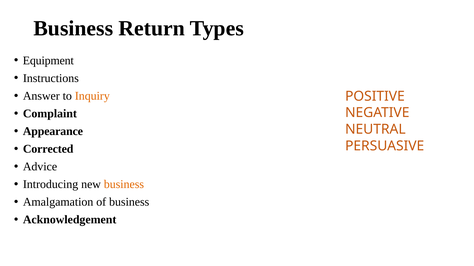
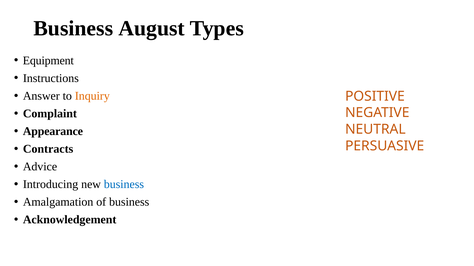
Return: Return -> August
Corrected: Corrected -> Contracts
business at (124, 185) colour: orange -> blue
